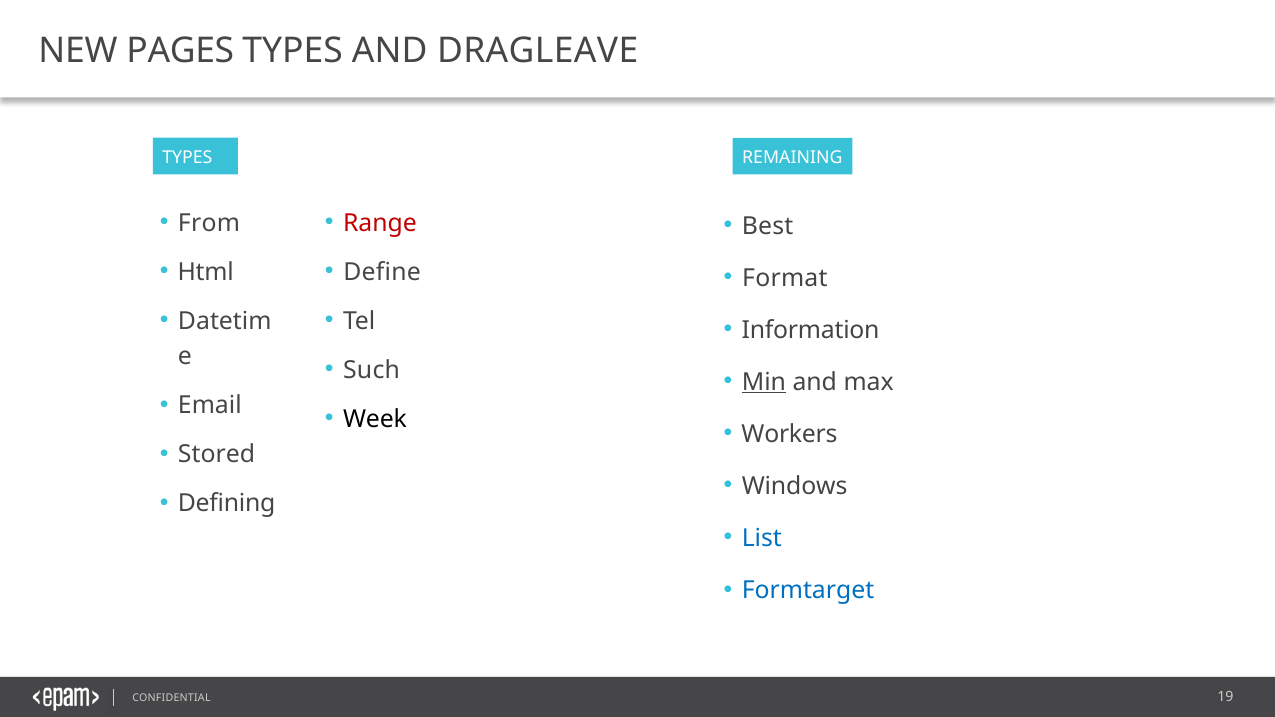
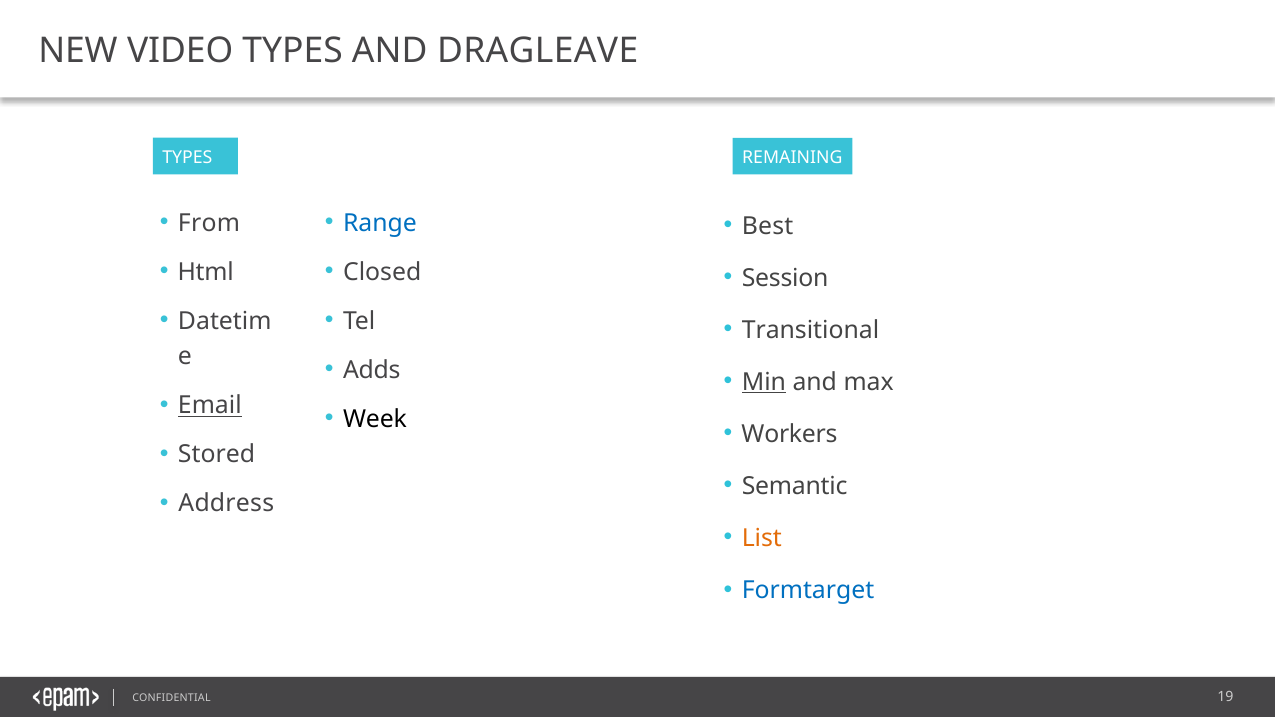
PAGES: PAGES -> VIDEO
Range colour: red -> blue
Define: Define -> Closed
Format: Format -> Session
Information: Information -> Transitional
Such: Such -> Adds
Email underline: none -> present
Windows: Windows -> Semantic
Defining: Defining -> Address
List colour: blue -> orange
